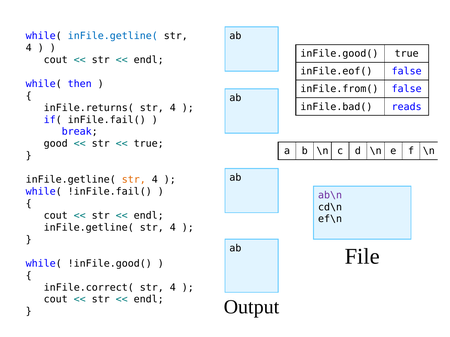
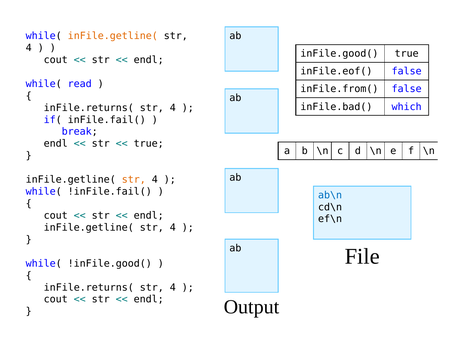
inFile.getline( at (113, 36) colour: blue -> orange
then: then -> read
reads: reads -> which
good at (56, 144): good -> endl
ab\n colour: purple -> blue
inFile.correct( at (89, 288): inFile.correct( -> inFile.returns(
